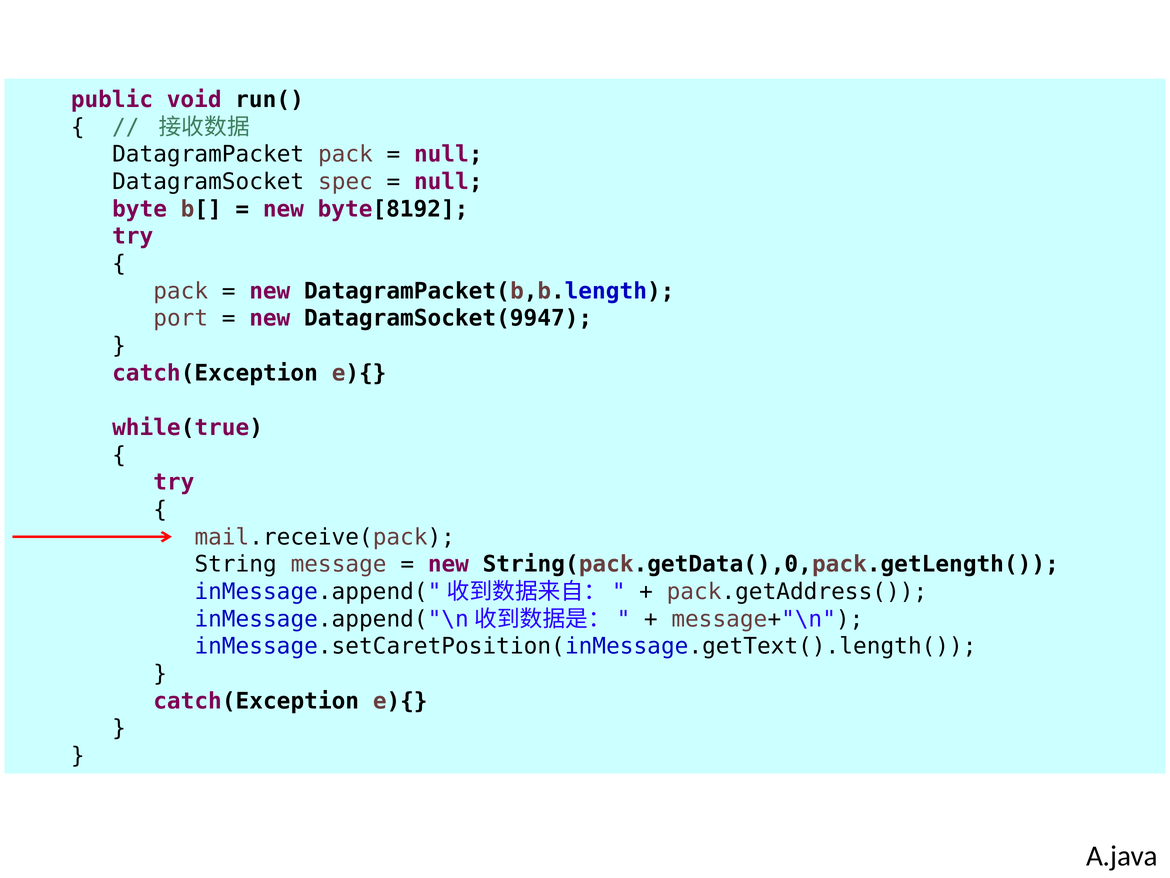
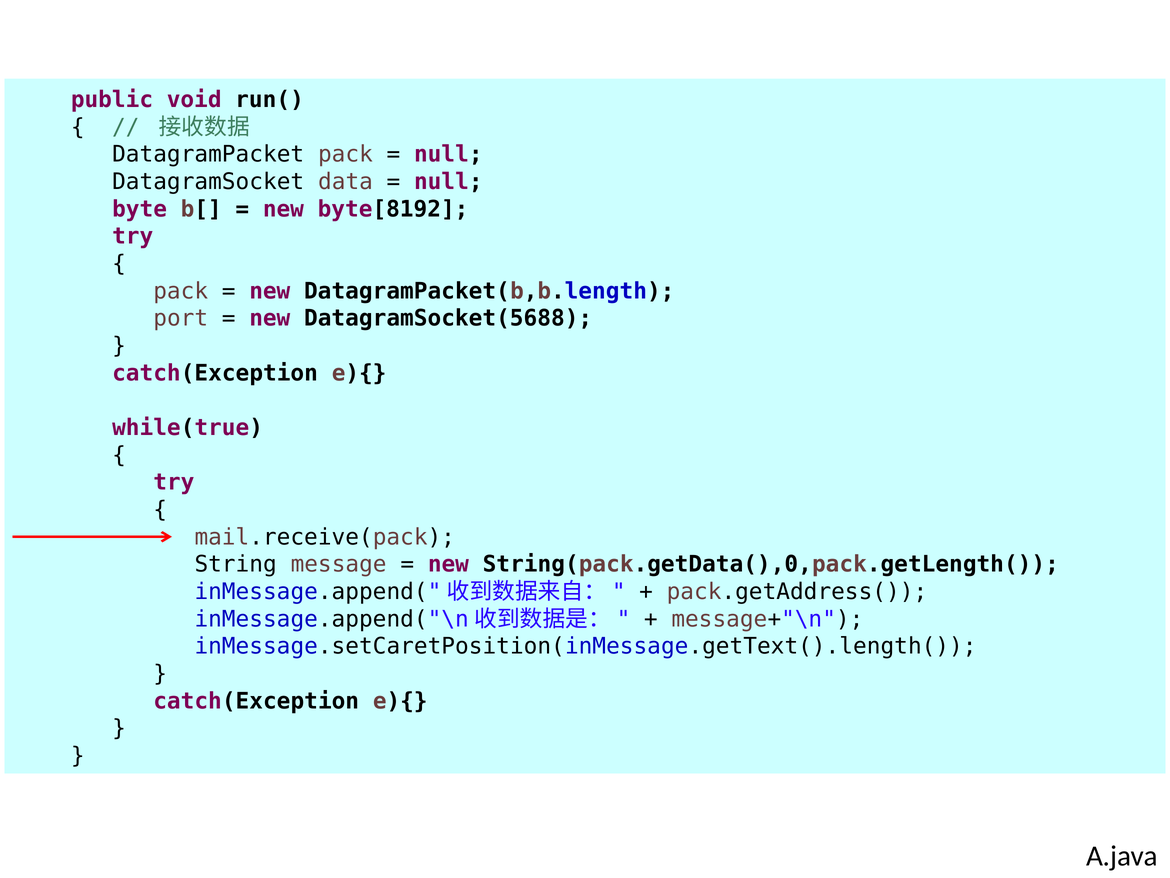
spec: spec -> data
DatagramSocket(9947: DatagramSocket(9947 -> DatagramSocket(5688
